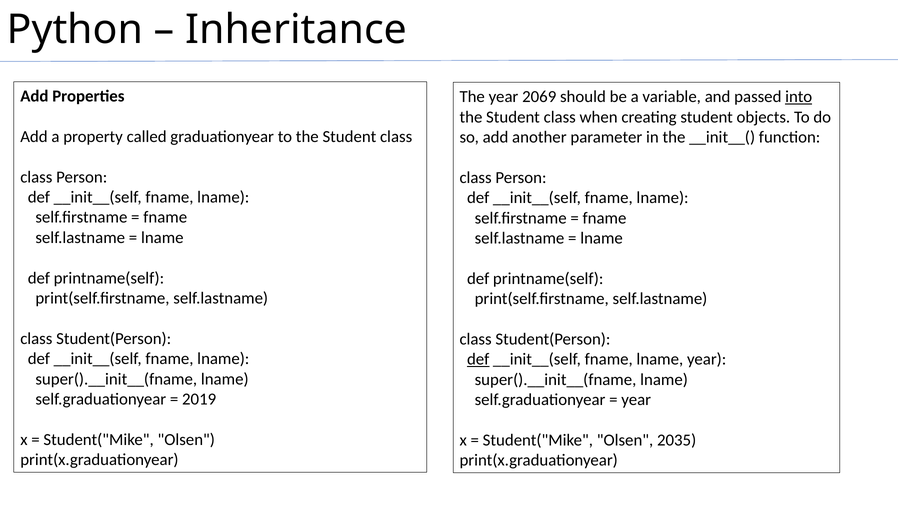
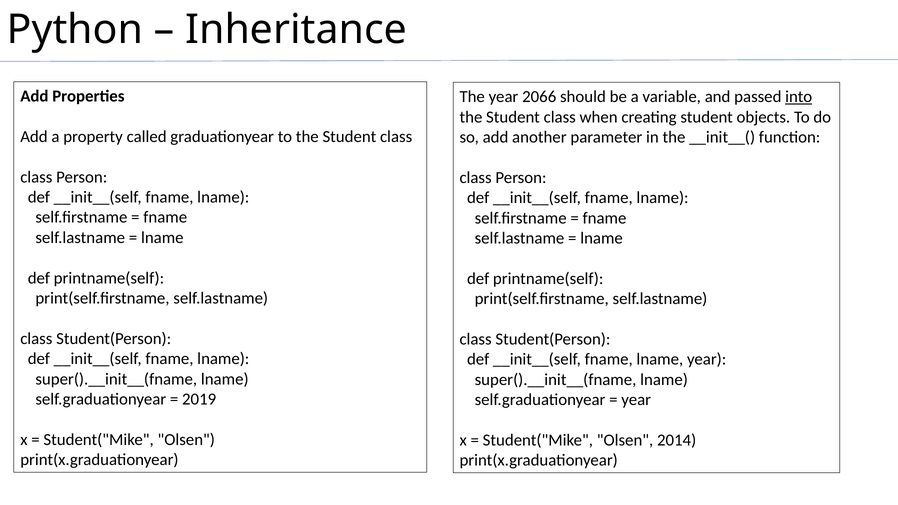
2069: 2069 -> 2066
def at (478, 359) underline: present -> none
2035: 2035 -> 2014
